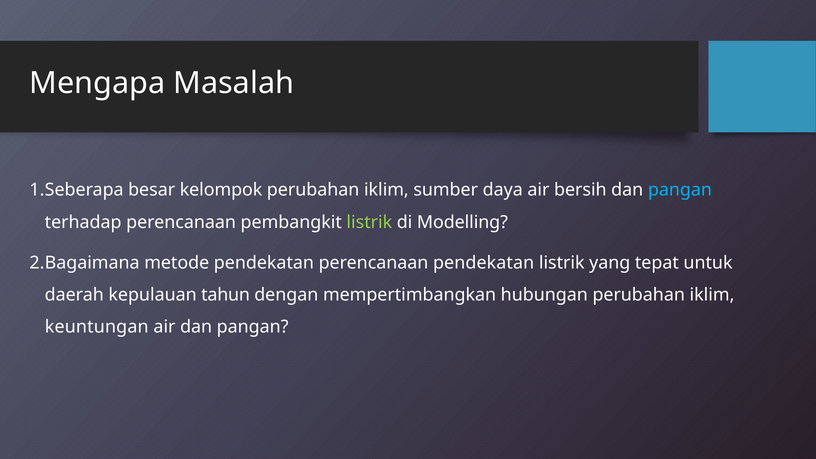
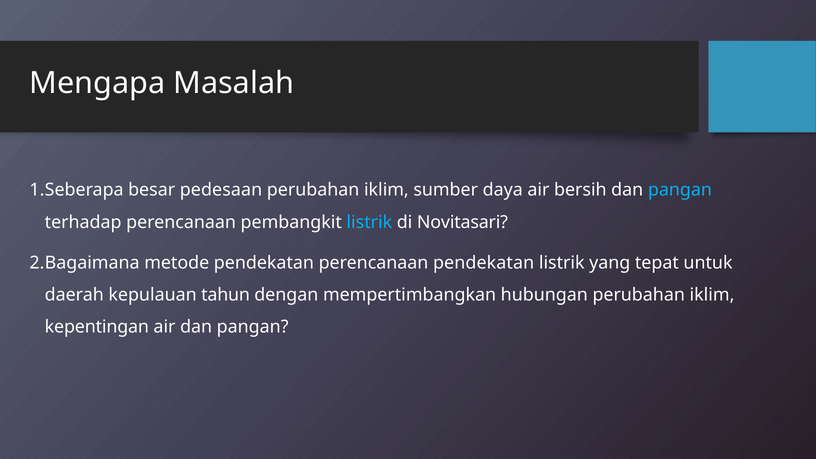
kelompok: kelompok -> pedesaan
listrik at (369, 222) colour: light green -> light blue
Modelling: Modelling -> Novitasari
keuntungan: keuntungan -> kepentingan
